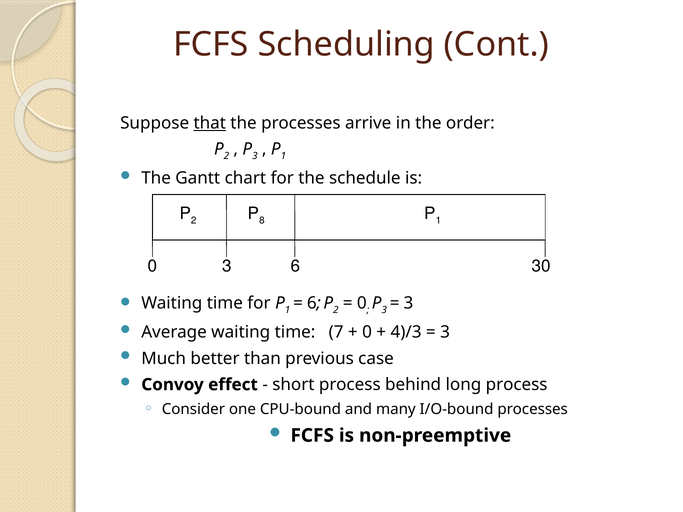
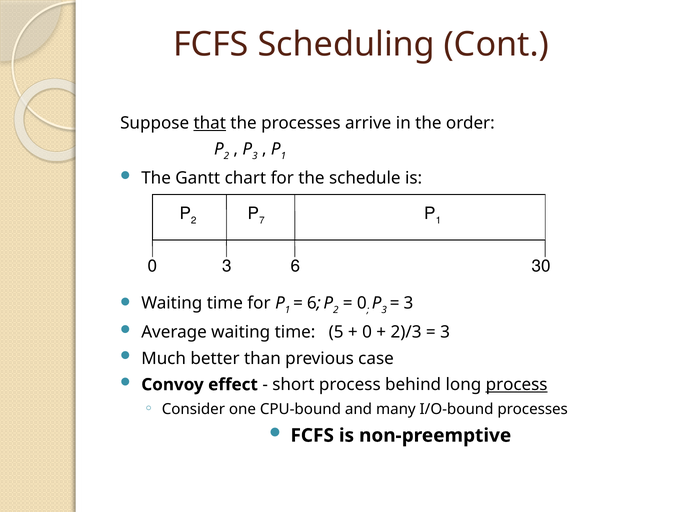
8: 8 -> 7
7: 7 -> 5
4)/3: 4)/3 -> 2)/3
process at (517, 385) underline: none -> present
